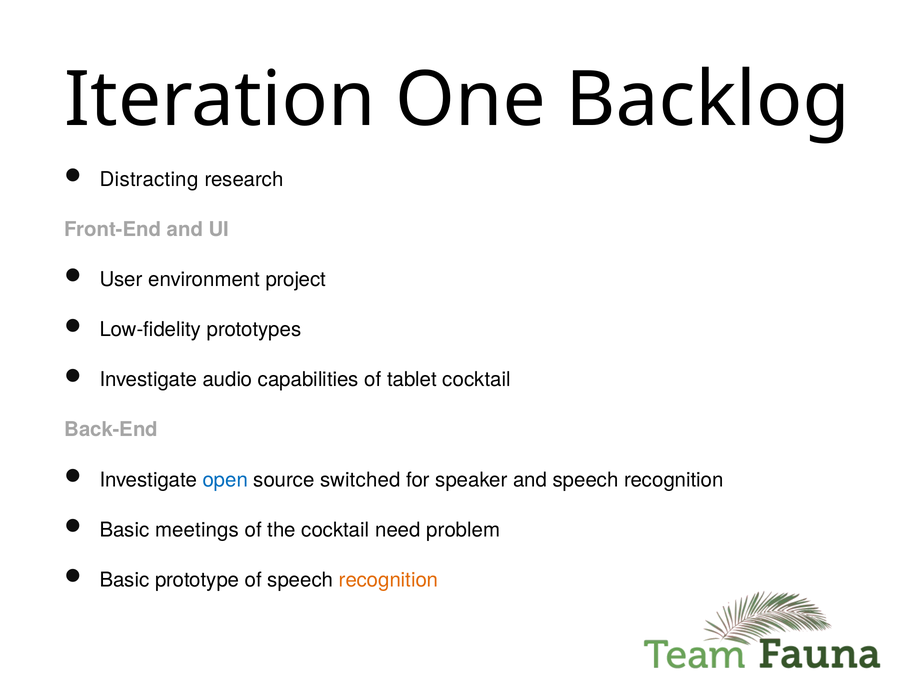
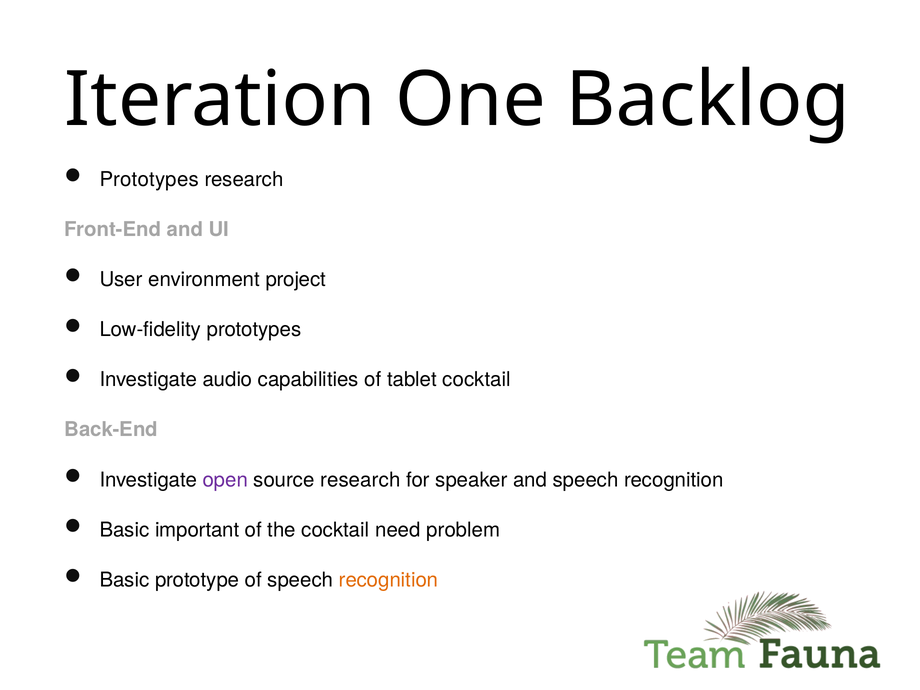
Distracting at (149, 179): Distracting -> Prototypes
open colour: blue -> purple
source switched: switched -> research
meetings: meetings -> important
